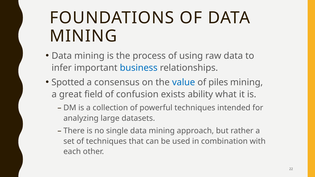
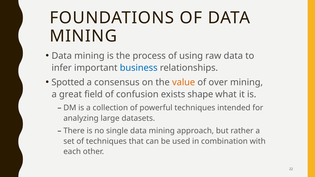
value colour: blue -> orange
piles: piles -> over
ability: ability -> shape
